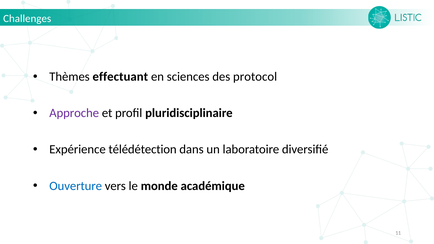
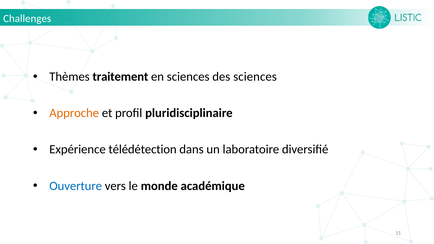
effectuant: effectuant -> traitement
des protocol: protocol -> sciences
Approche colour: purple -> orange
